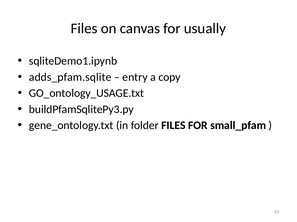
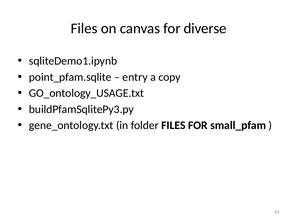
usually: usually -> diverse
adds_pfam.sqlite: adds_pfam.sqlite -> point_pfam.sqlite
